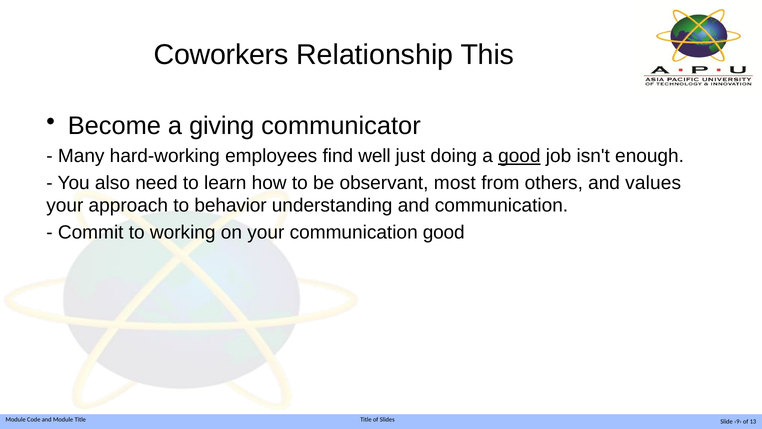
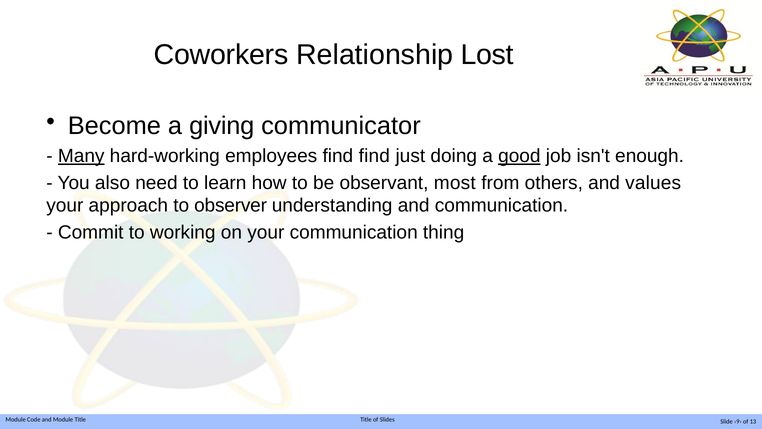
This: This -> Lost
Many underline: none -> present
find well: well -> find
behavior: behavior -> observer
communication good: good -> thing
